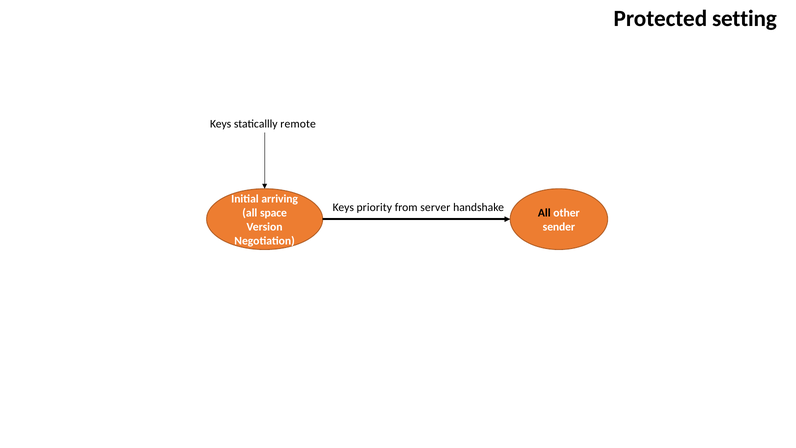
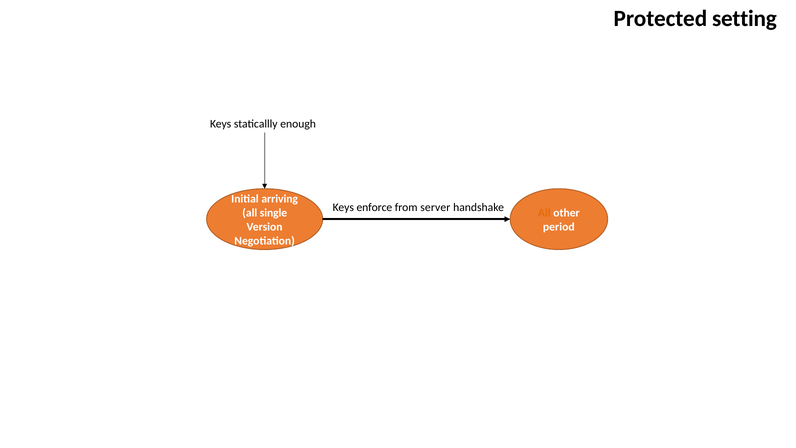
remote: remote -> enough
priority: priority -> enforce
space: space -> single
All at (544, 213) colour: black -> orange
sender: sender -> period
